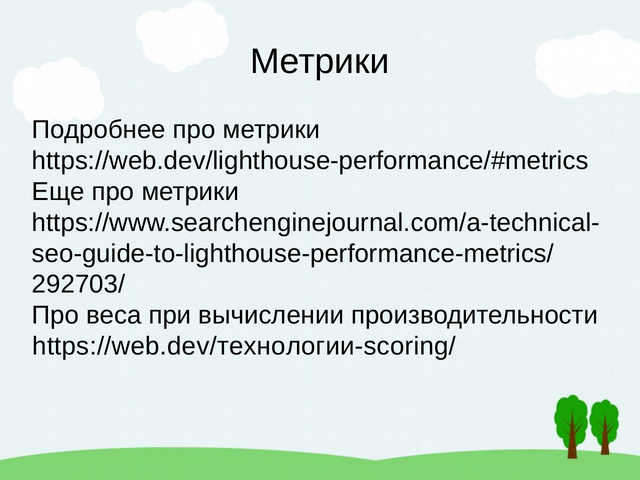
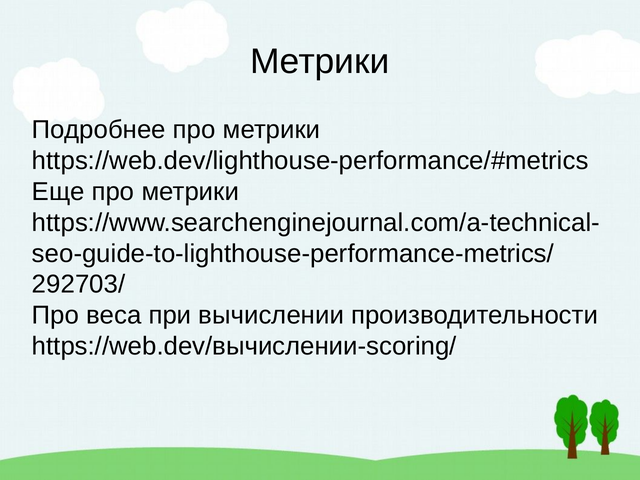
https://web.dev/технологии-scoring/: https://web.dev/технологии-scoring/ -> https://web.dev/вычислении-scoring/
